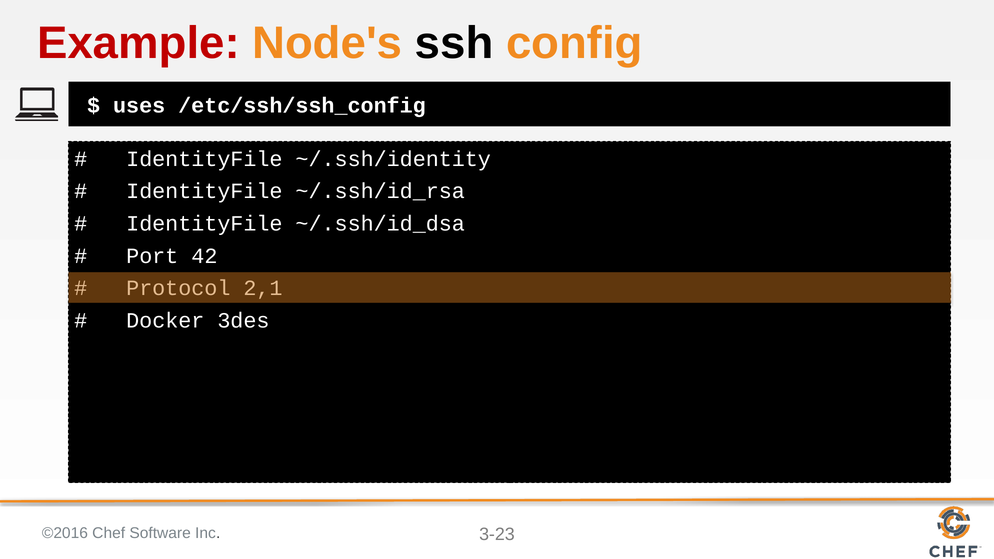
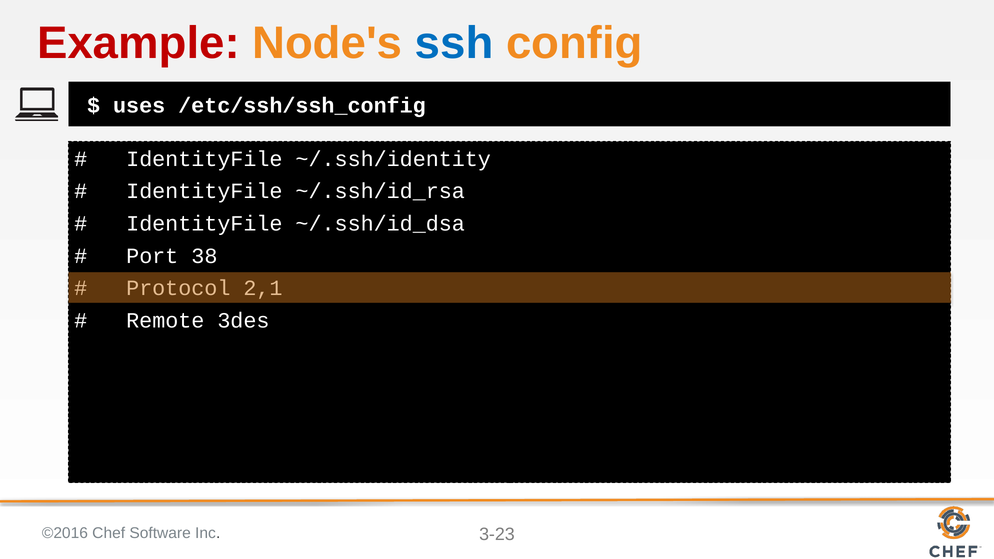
ssh colour: black -> blue
42: 42 -> 38
Docker: Docker -> Remote
